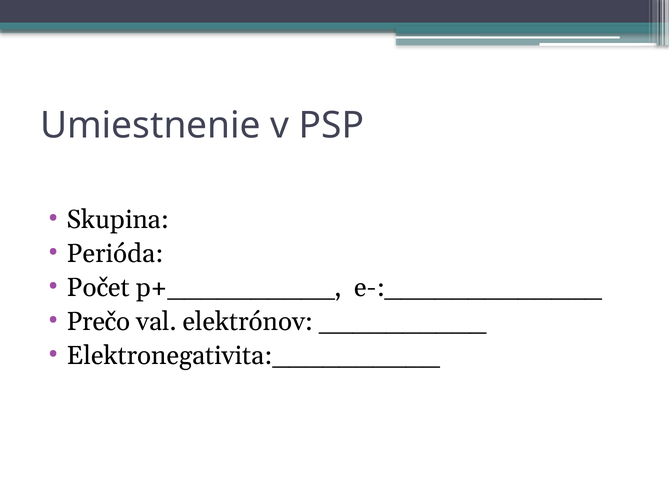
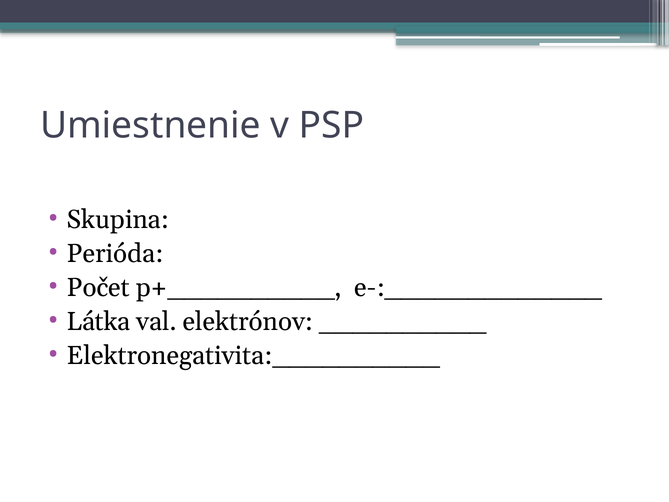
Prečo: Prečo -> Látka
